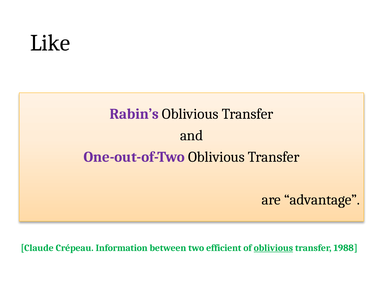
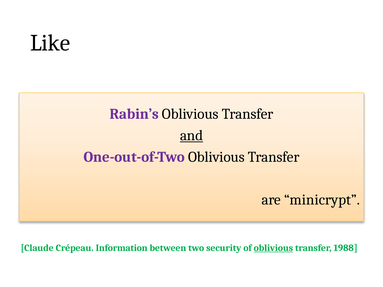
and underline: none -> present
advantage: advantage -> minicrypt
efficient: efficient -> security
